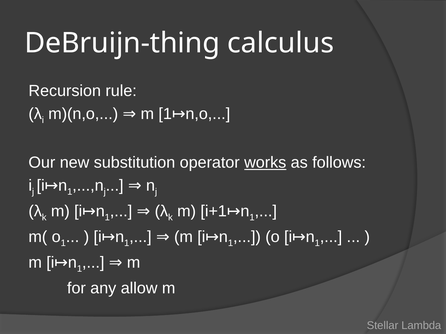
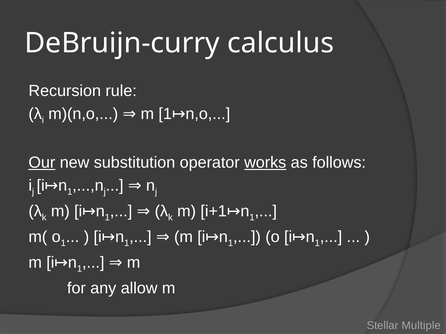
DeBruijn-thing: DeBruijn-thing -> DeBruijn-curry
Our underline: none -> present
Lambda: Lambda -> Multiple
